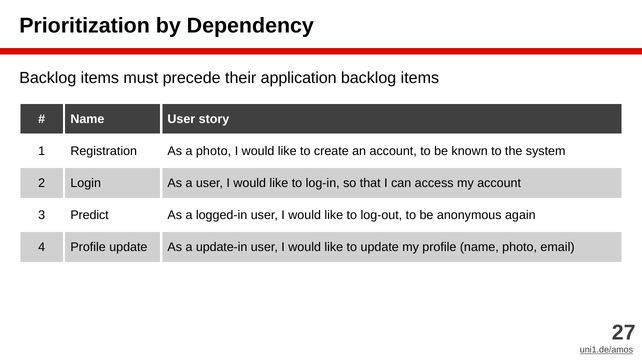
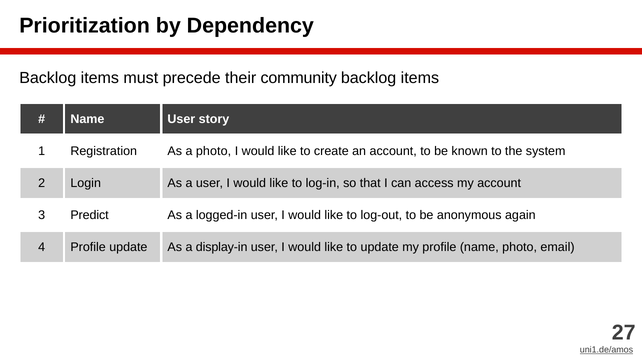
application: application -> community
update-in: update-in -> display-in
